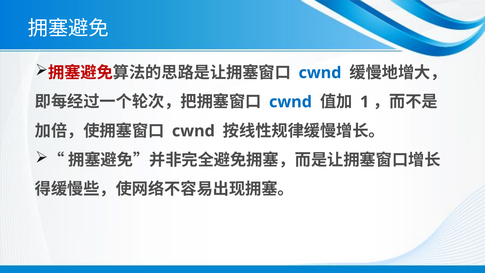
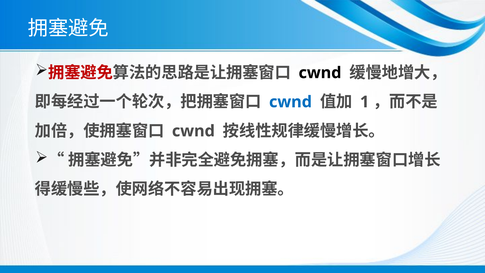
cwnd at (320, 73) colour: blue -> black
